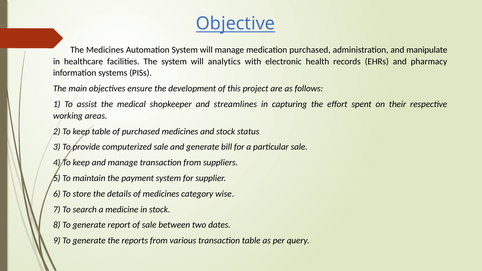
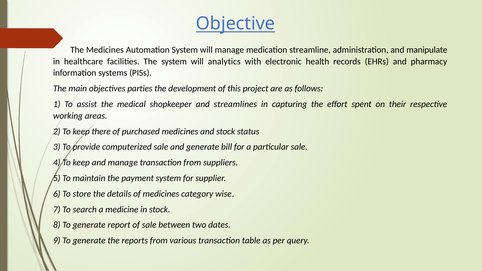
medication purchased: purchased -> streamline
ensure: ensure -> parties
keep table: table -> there
